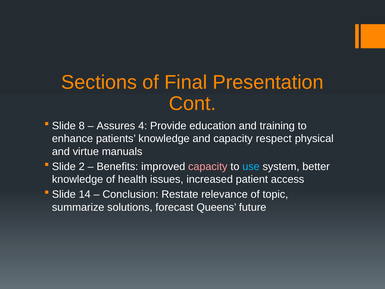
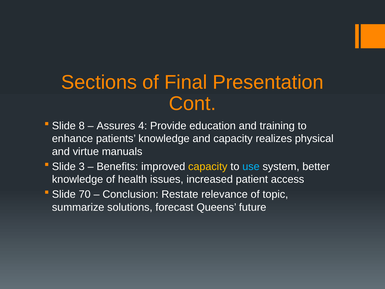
respect: respect -> realizes
2: 2 -> 3
capacity at (208, 166) colour: pink -> yellow
14: 14 -> 70
